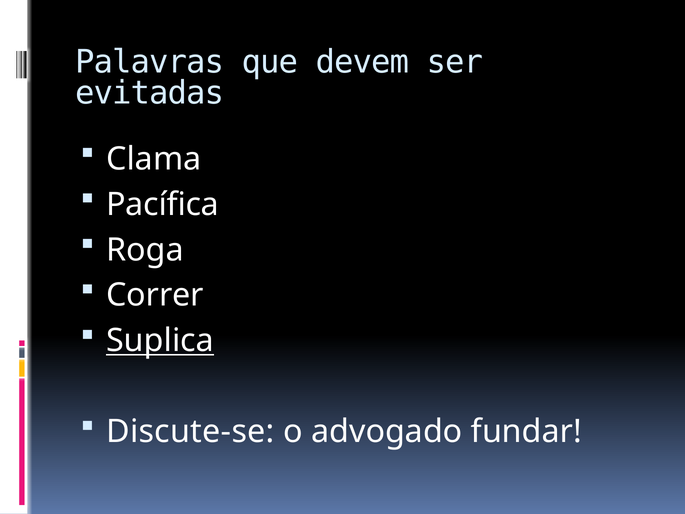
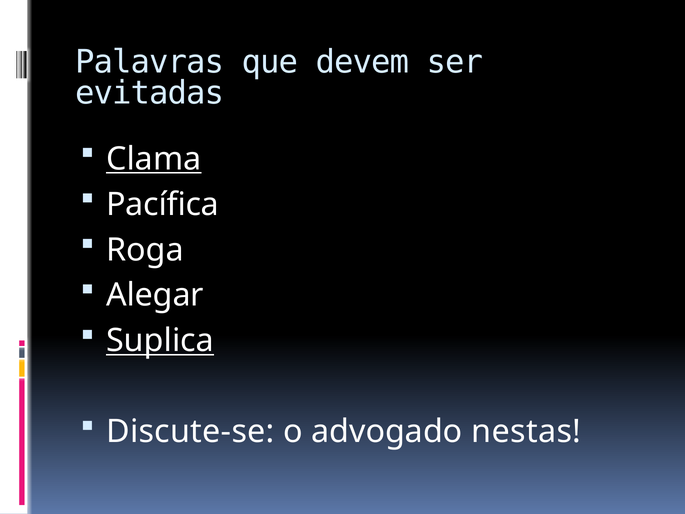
Clama underline: none -> present
Correr: Correr -> Alegar
fundar: fundar -> nestas
